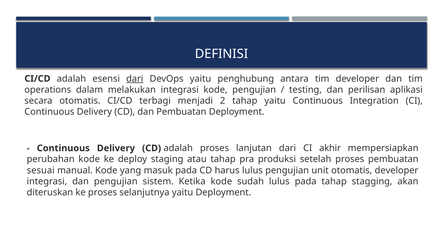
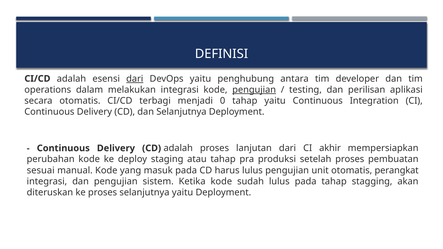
pengujian at (254, 90) underline: none -> present
2: 2 -> 0
dan Pembuatan: Pembuatan -> Selanjutnya
otomatis developer: developer -> perangkat
